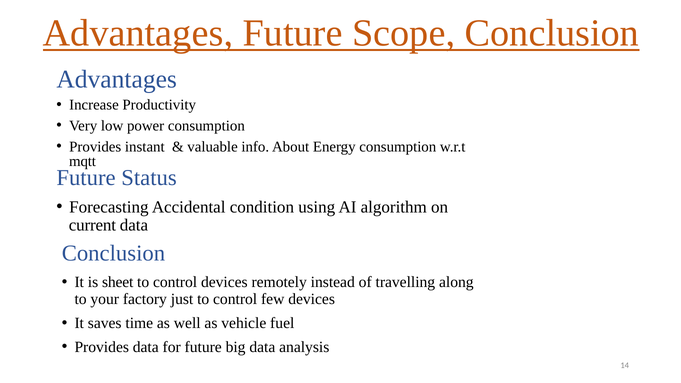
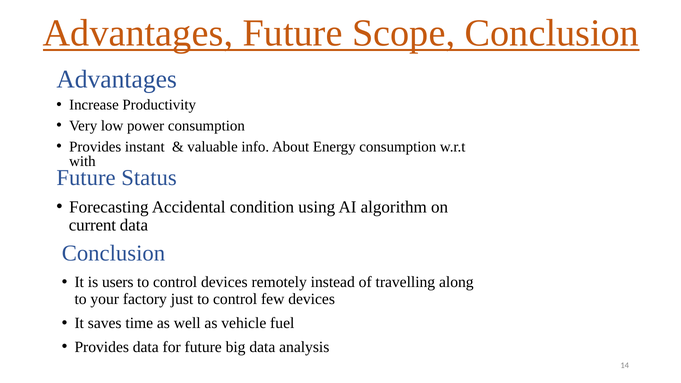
mqtt: mqtt -> with
sheet: sheet -> users
